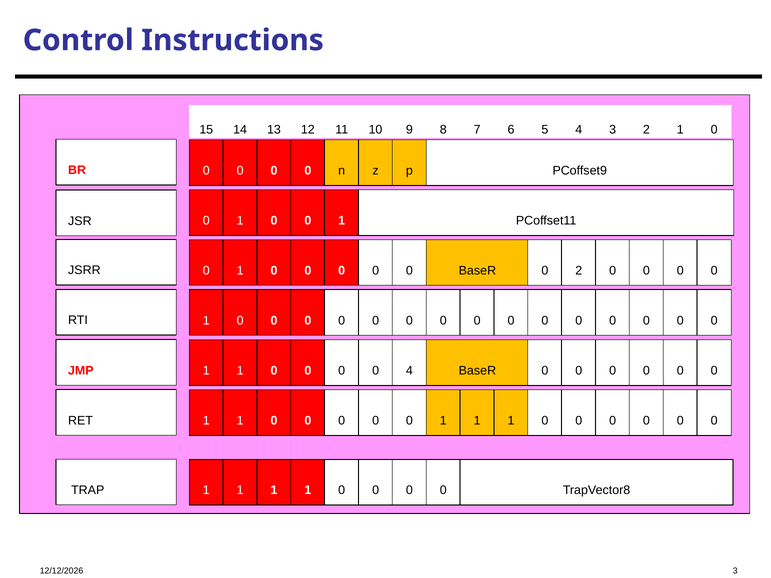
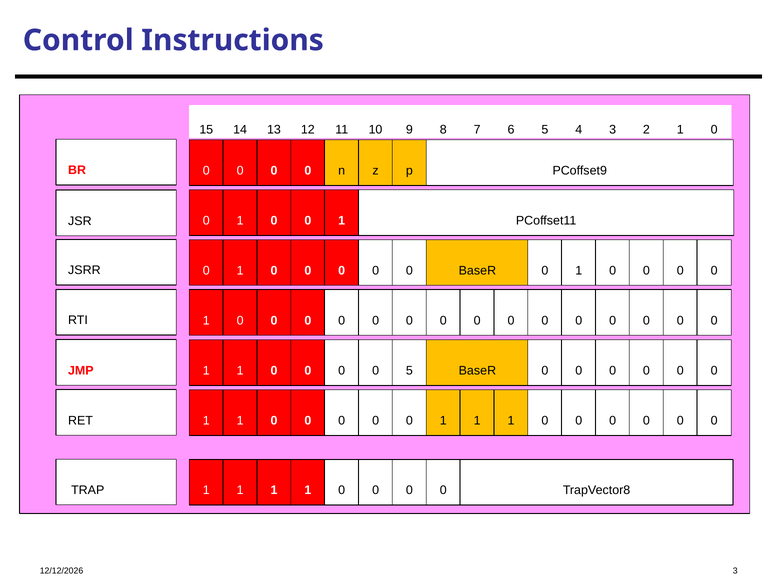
BaseR 0 2: 2 -> 1
0 4: 4 -> 5
